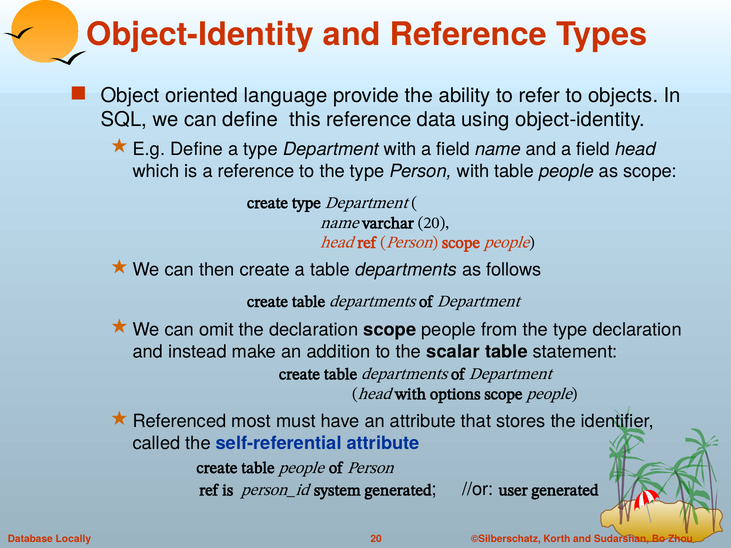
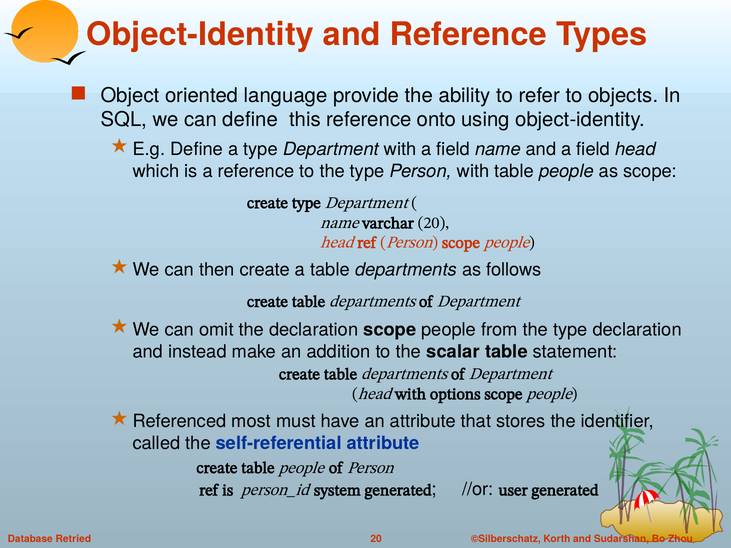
data: data -> onto
Locally: Locally -> Retried
